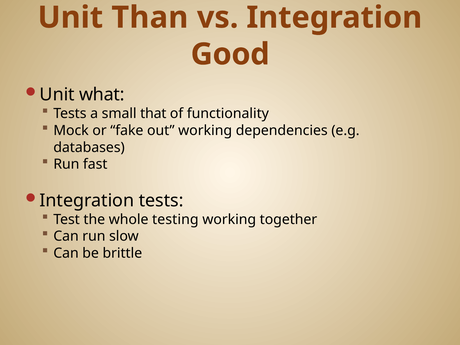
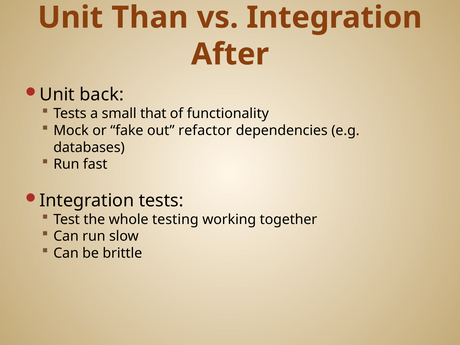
Good: Good -> After
what: what -> back
out working: working -> refactor
